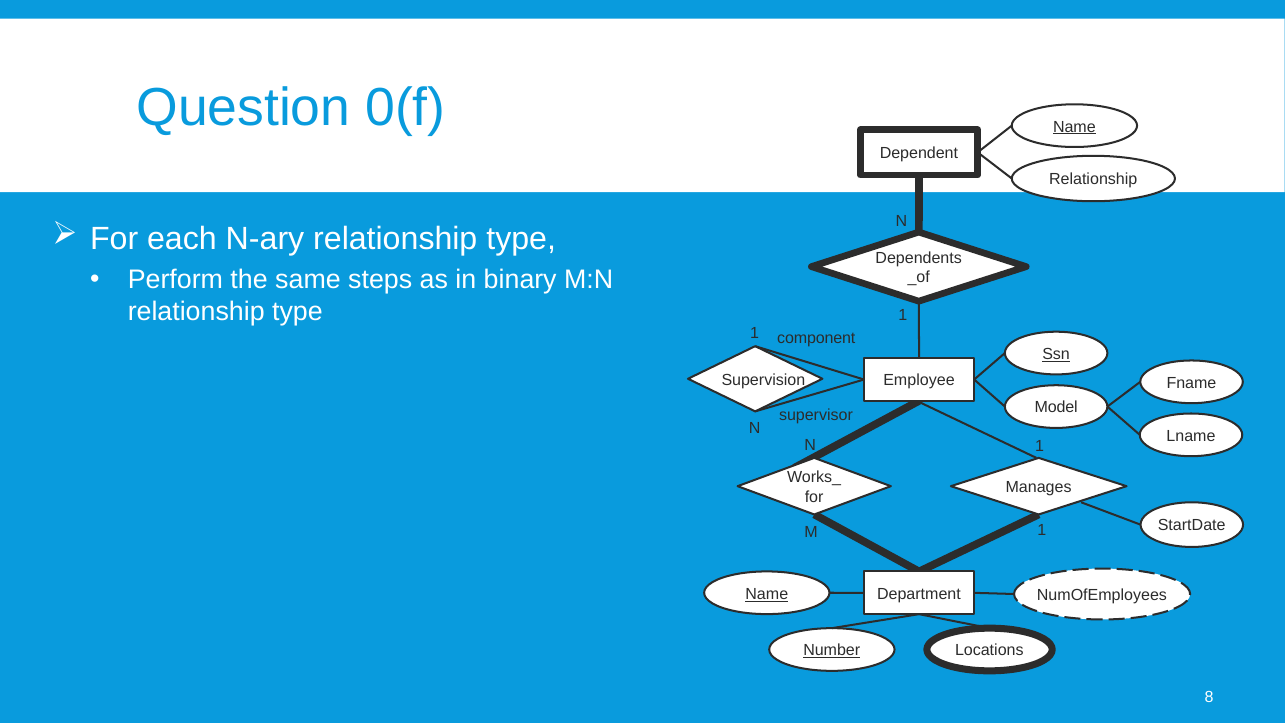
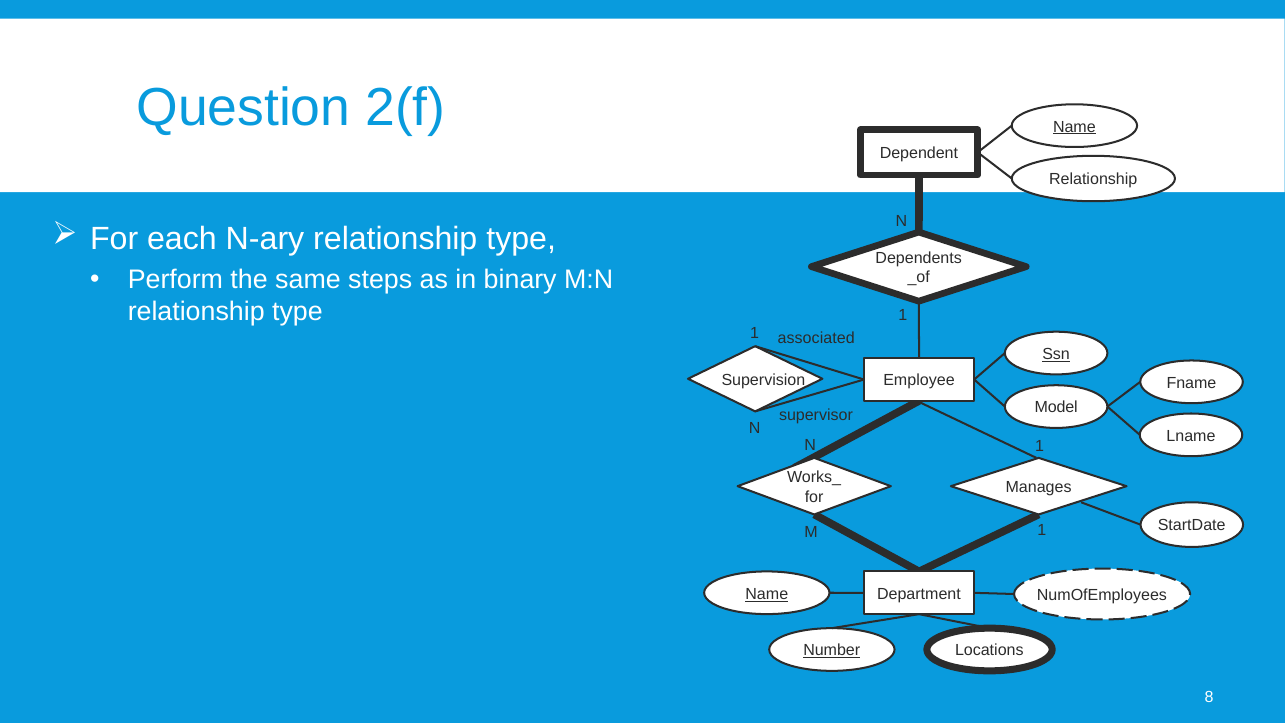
0(f: 0(f -> 2(f
component: component -> associated
